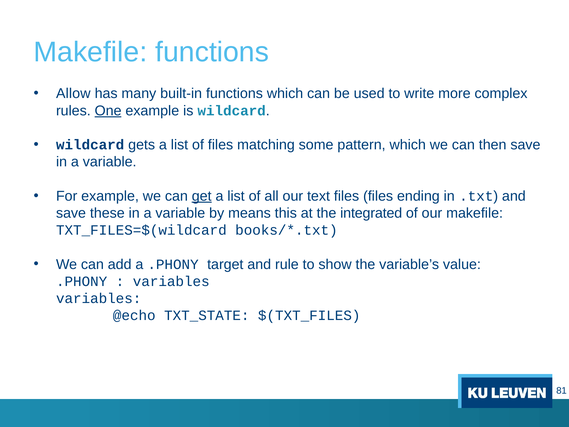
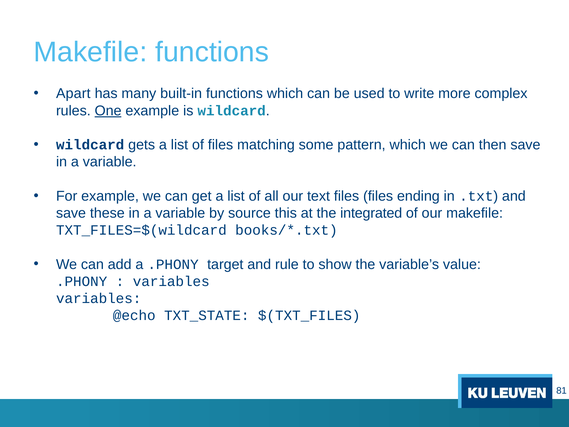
Allow: Allow -> Apart
get underline: present -> none
means: means -> source
